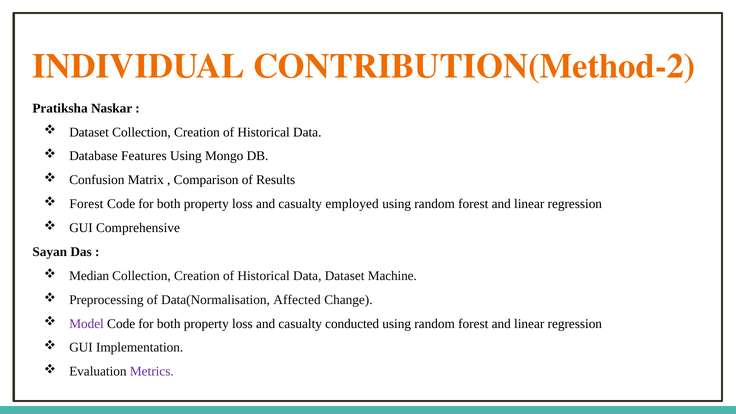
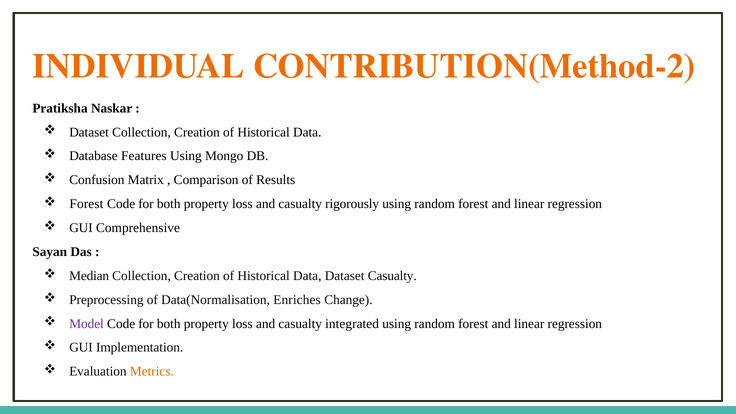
employed: employed -> rigorously
Dataset Machine: Machine -> Casualty
Affected: Affected -> Enriches
conducted: conducted -> integrated
Metrics colour: purple -> orange
